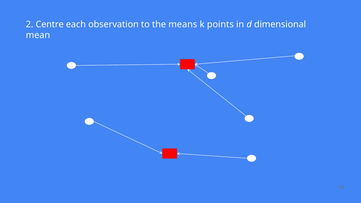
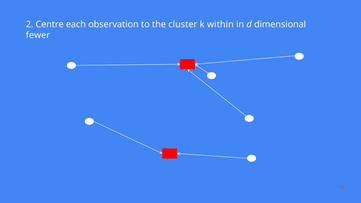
means: means -> cluster
points: points -> within
mean: mean -> fewer
